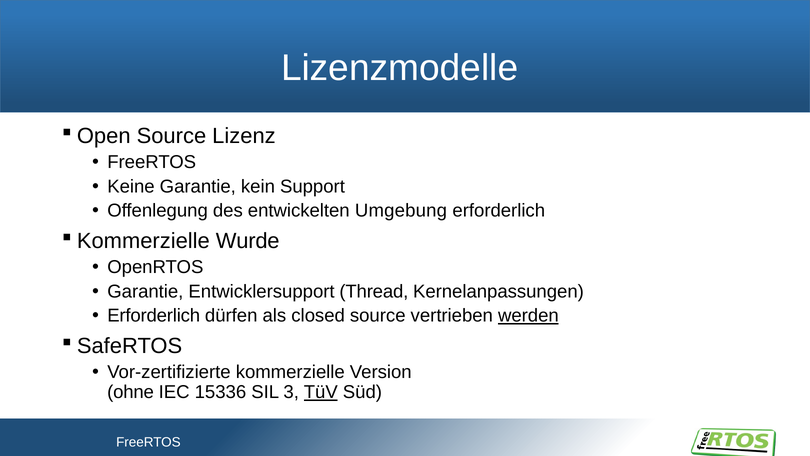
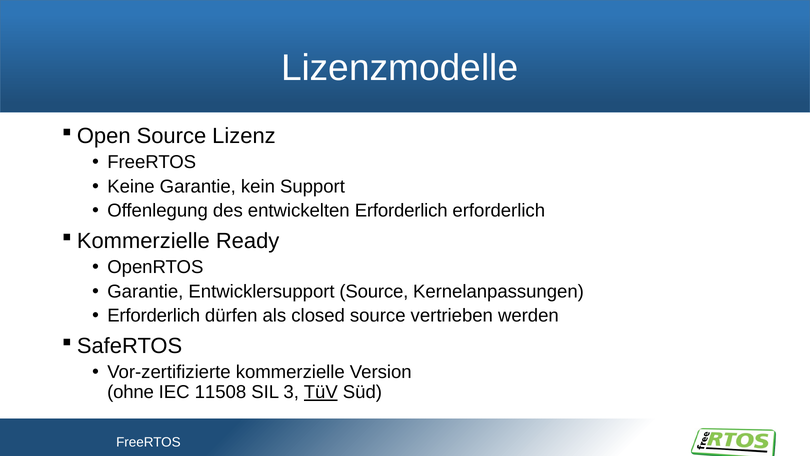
entwickelten Umgebung: Umgebung -> Erforderlich
Wurde: Wurde -> Ready
Entwicklersupport Thread: Thread -> Source
werden underline: present -> none
15336: 15336 -> 11508
